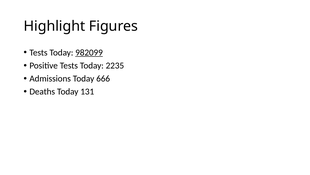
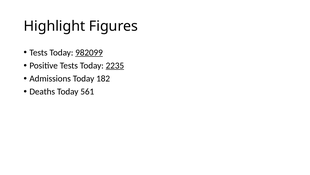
2235 underline: none -> present
666: 666 -> 182
131: 131 -> 561
